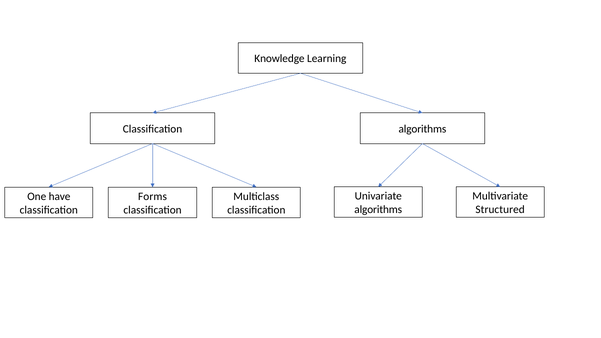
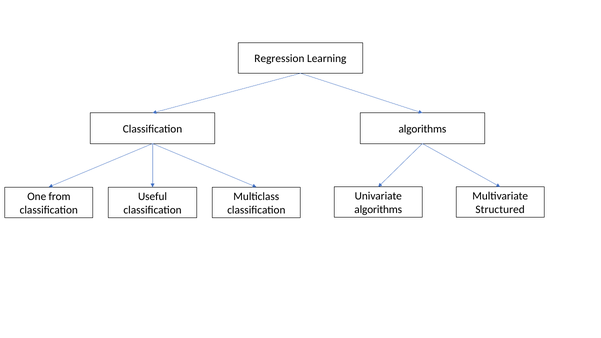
Knowledge: Knowledge -> Regression
have: have -> from
Forms: Forms -> Useful
